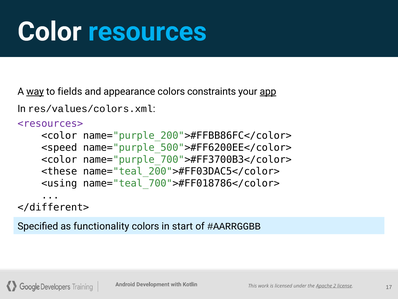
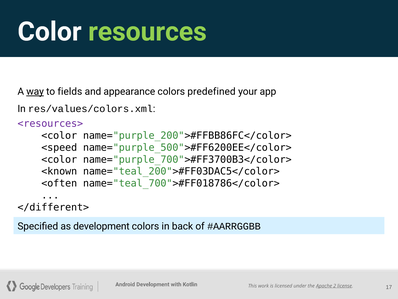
resources colour: light blue -> light green
constraints: constraints -> predefined
app underline: present -> none
<these: <these -> <known
<using: <using -> <often
as functionality: functionality -> development
start: start -> back
